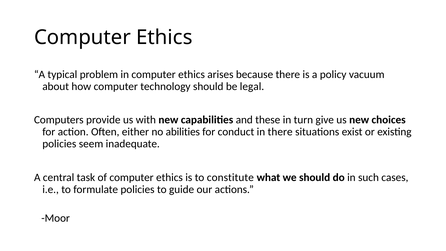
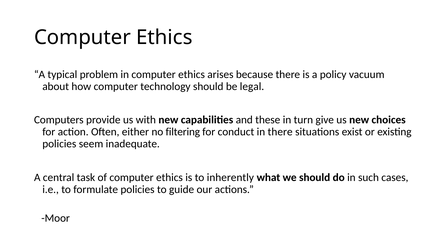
abilities: abilities -> filtering
constitute: constitute -> inherently
